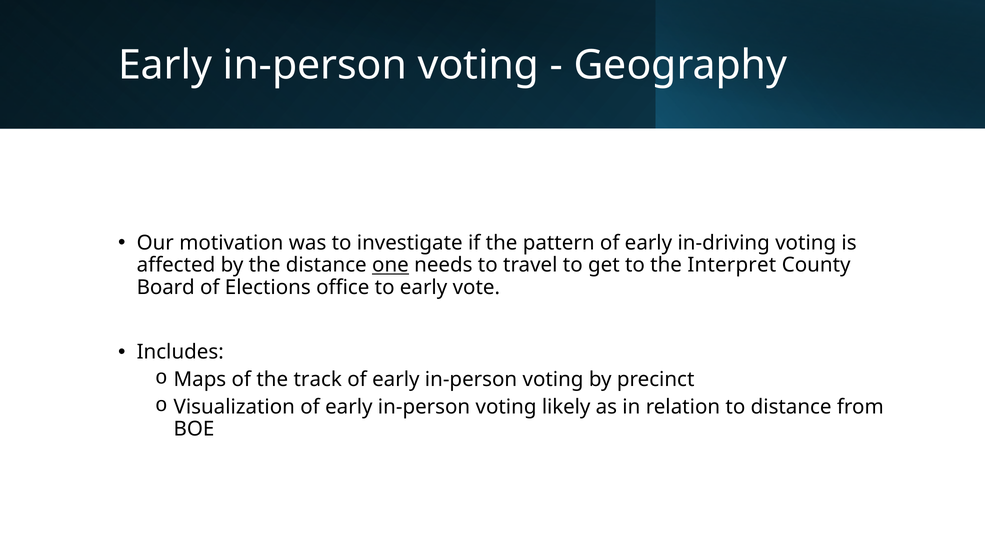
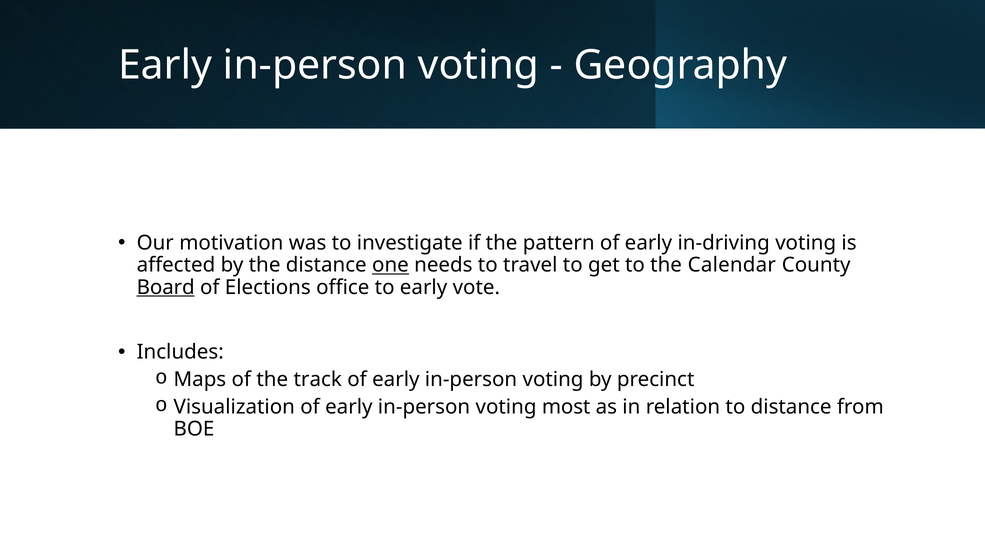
Interpret: Interpret -> Calendar
Board underline: none -> present
likely: likely -> most
